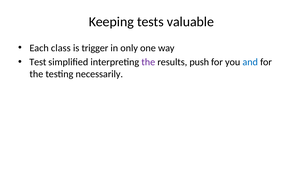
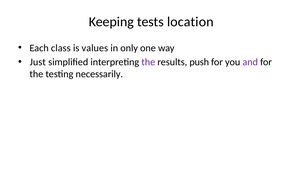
valuable: valuable -> location
trigger: trigger -> values
Test: Test -> Just
and colour: blue -> purple
